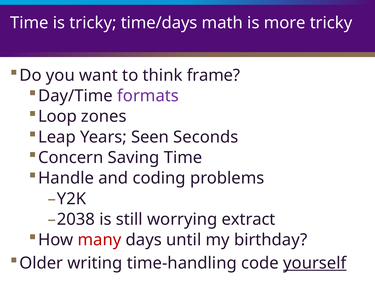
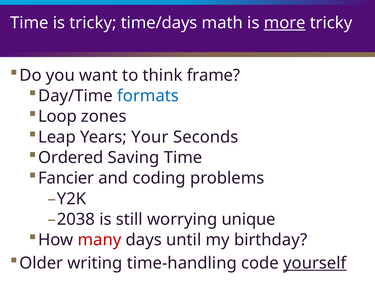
more underline: none -> present
formats colour: purple -> blue
Seen: Seen -> Your
Concern: Concern -> Ordered
Handle: Handle -> Fancier
extract: extract -> unique
